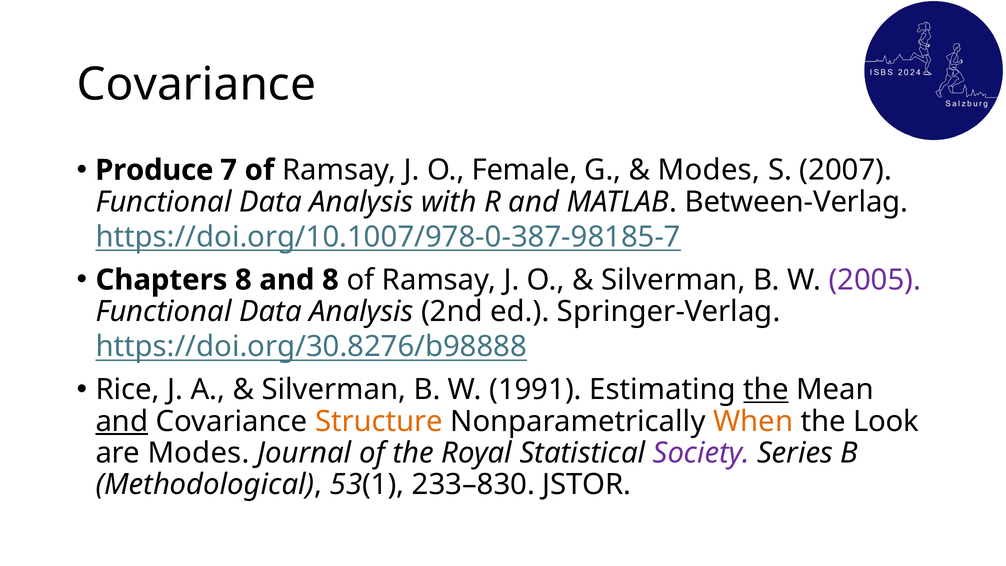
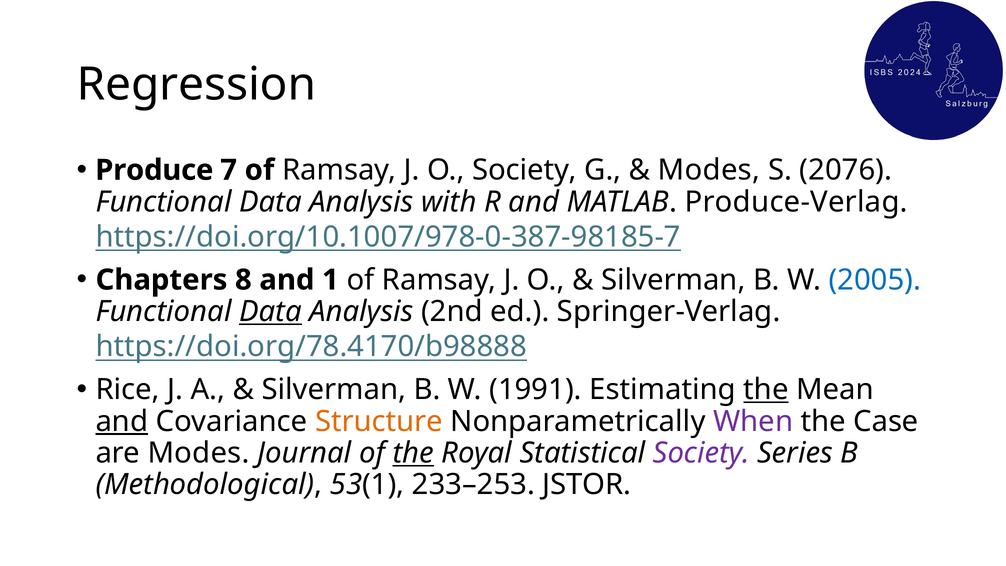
Covariance at (196, 85): Covariance -> Regression
O Female: Female -> Society
2007: 2007 -> 2076
Between-Verlag: Between-Verlag -> Produce-Verlag
and 8: 8 -> 1
2005 colour: purple -> blue
Data at (271, 312) underline: none -> present
https://doi.org/30.8276/b98888: https://doi.org/30.8276/b98888 -> https://doi.org/78.4170/b98888
When colour: orange -> purple
Look: Look -> Case
the at (413, 453) underline: none -> present
233–830: 233–830 -> 233–253
